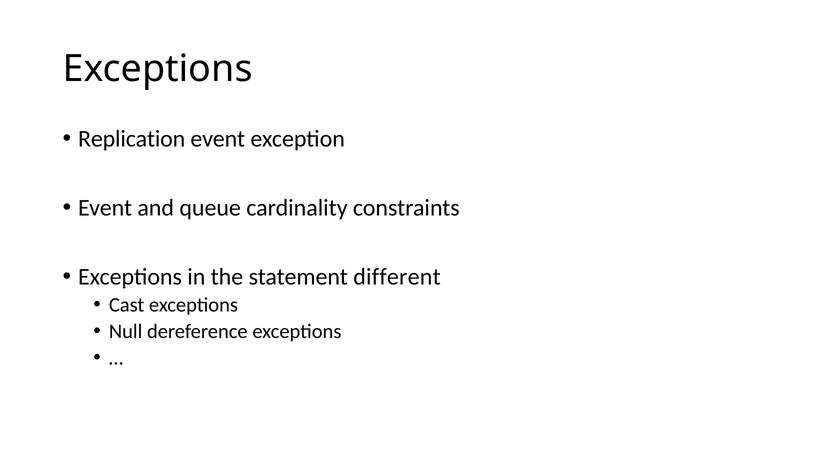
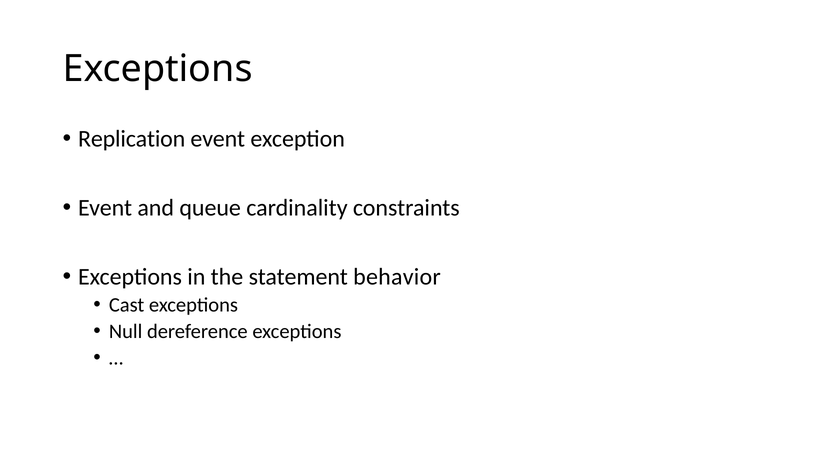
different: different -> behavior
